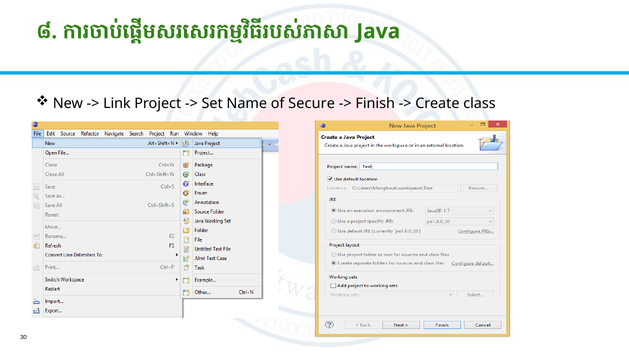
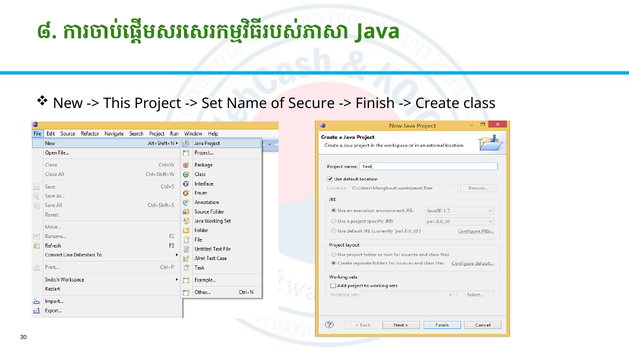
Link: Link -> This
